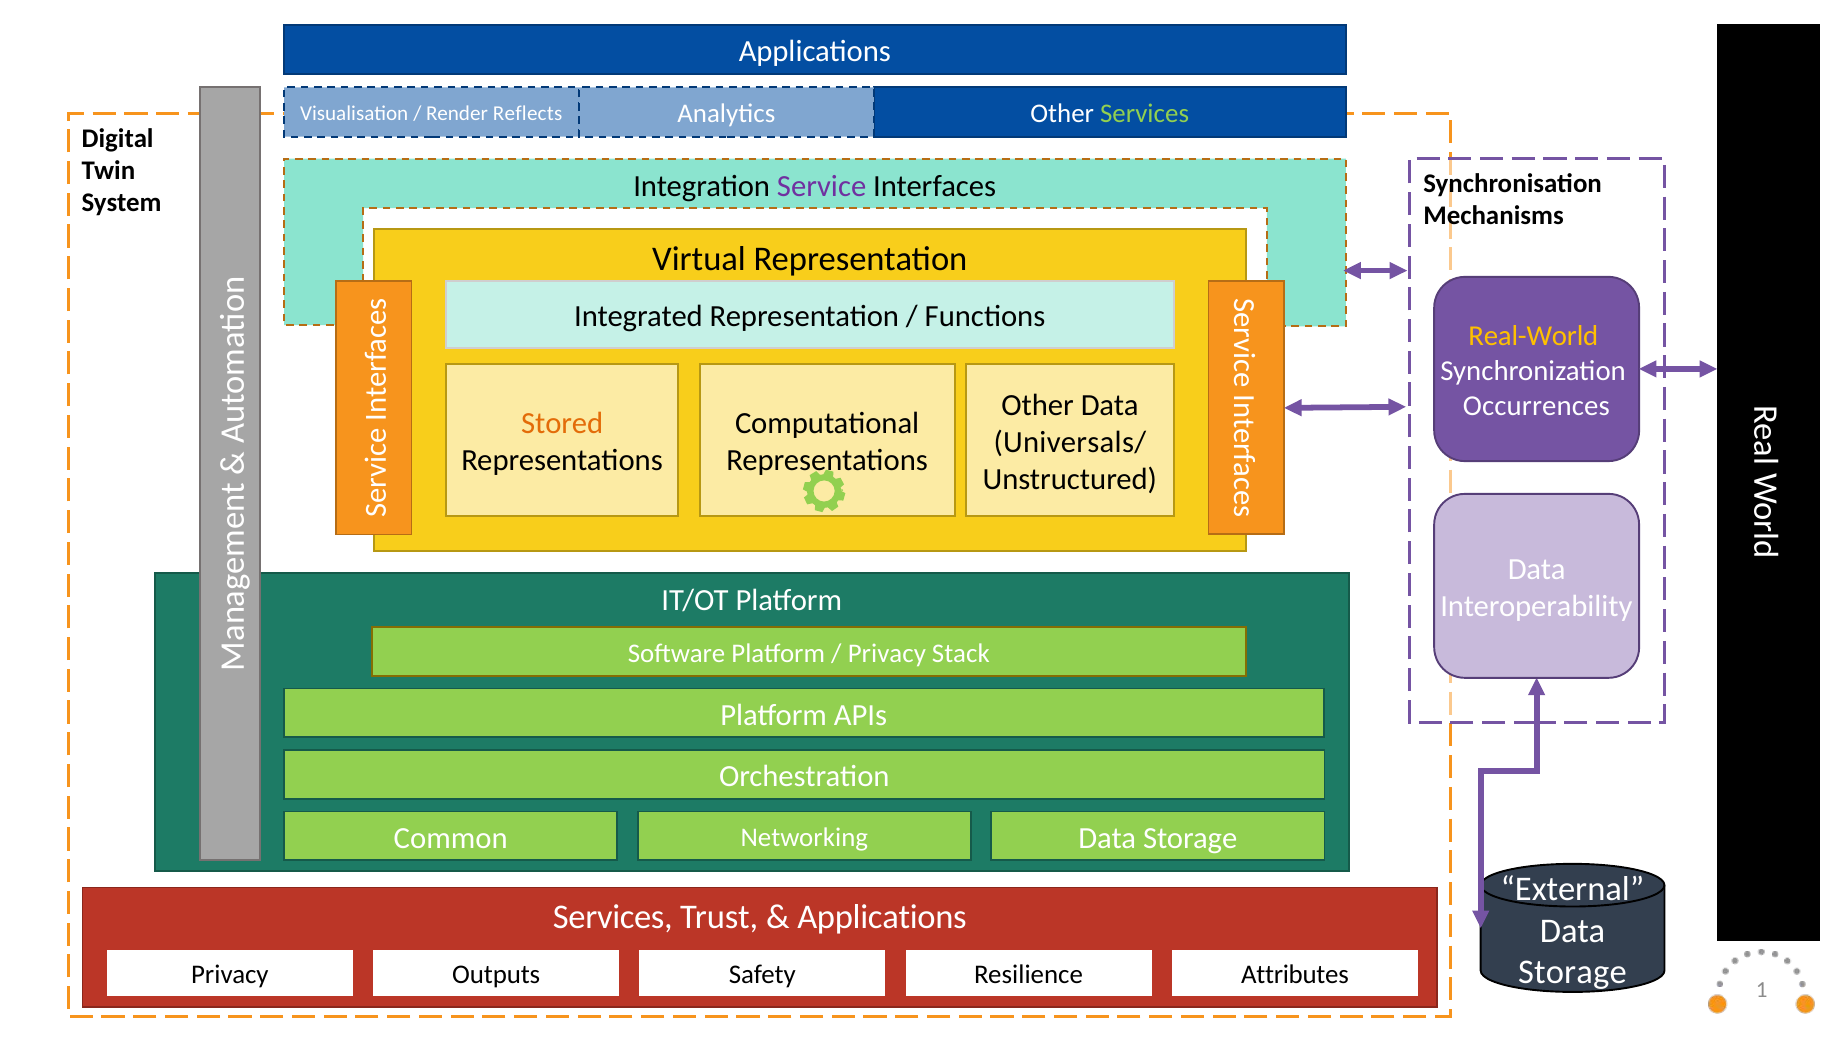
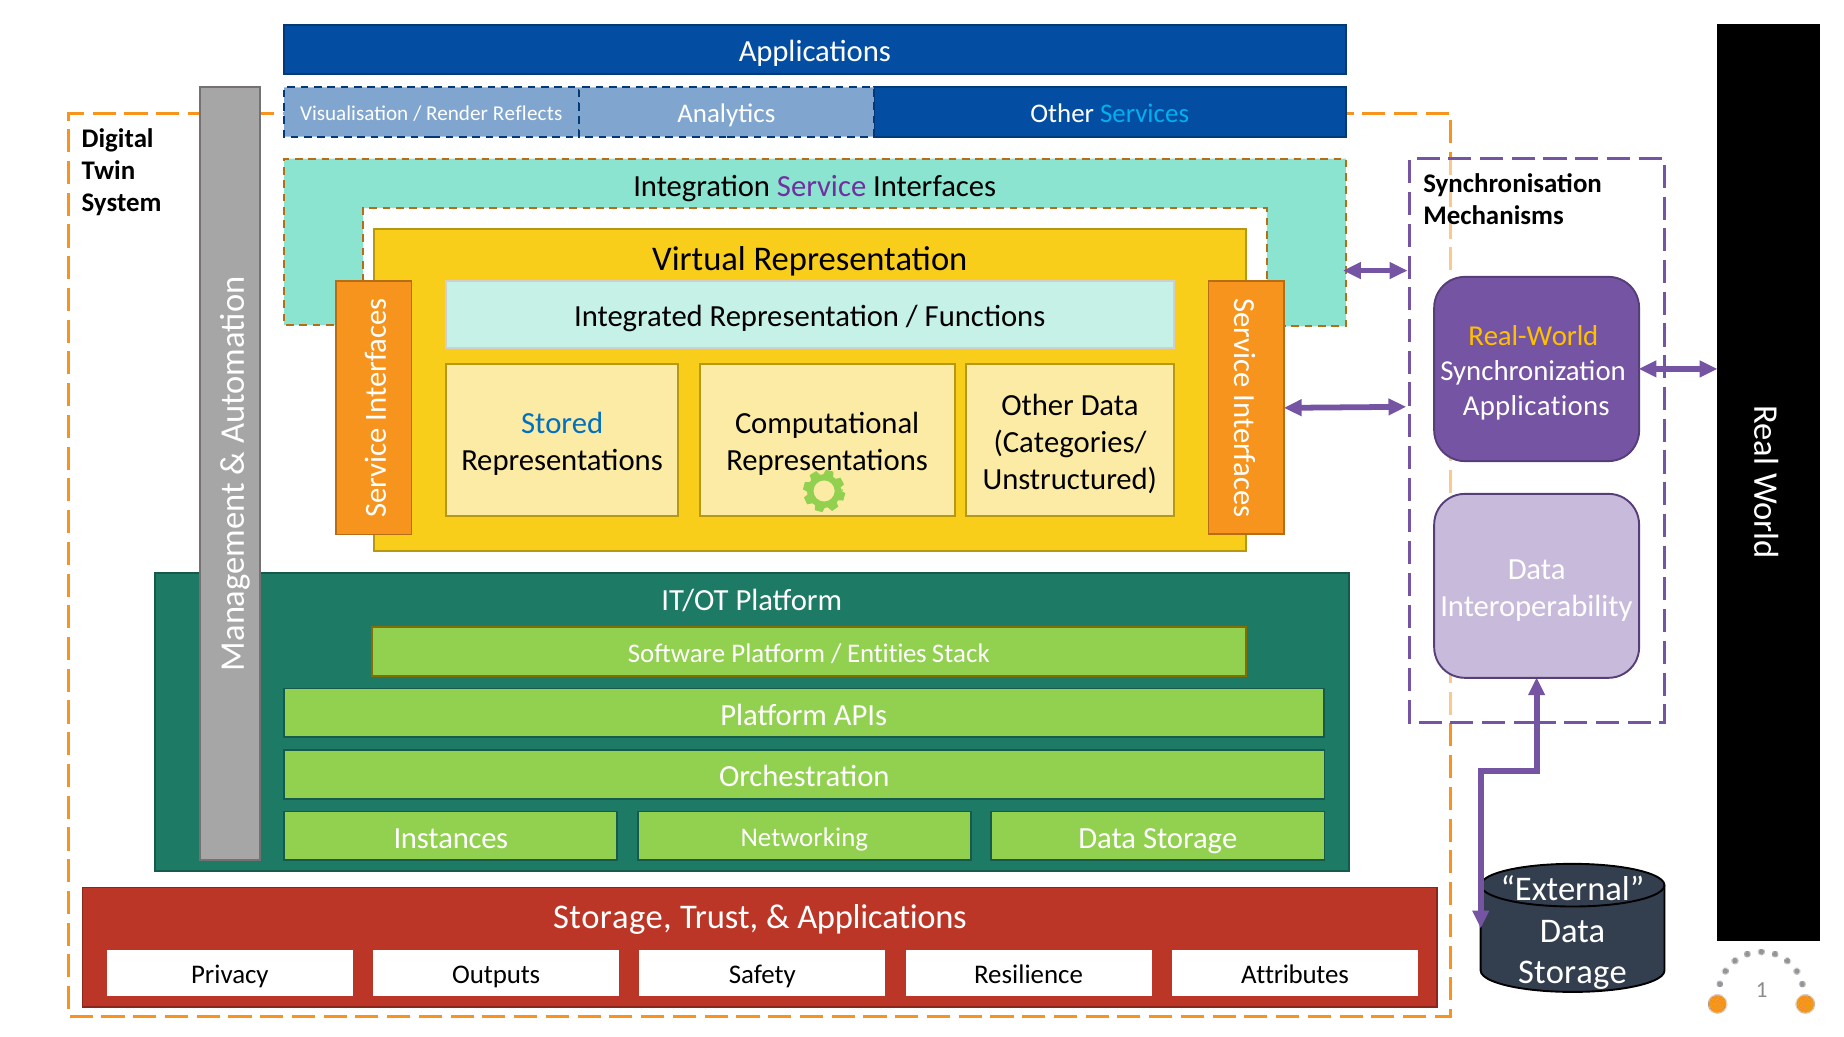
Services at (1145, 114) colour: light green -> light blue
Occurrences at (1536, 406): Occurrences -> Applications
Stored colour: orange -> blue
Universals/: Universals/ -> Categories/
Privacy at (887, 653): Privacy -> Entities
Common: Common -> Instances
Services at (613, 918): Services -> Storage
